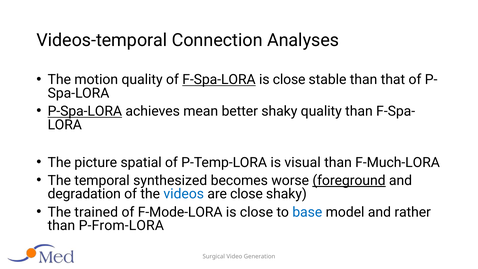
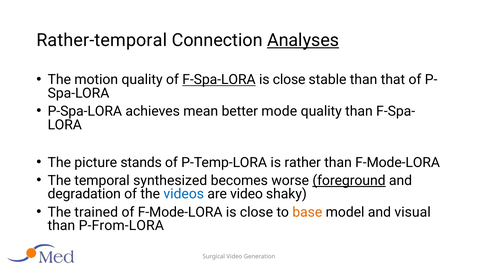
Videos-temporal: Videos-temporal -> Rather-temporal
Analyses underline: none -> present
P-Spa-LORA underline: present -> none
better shaky: shaky -> mode
spatial: spatial -> stands
visual: visual -> rather
than F-Much-LORA: F-Much-LORA -> F-Mode-LORA
are close: close -> video
base colour: blue -> orange
rather: rather -> visual
